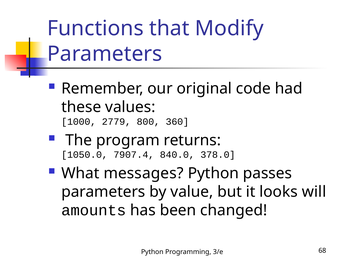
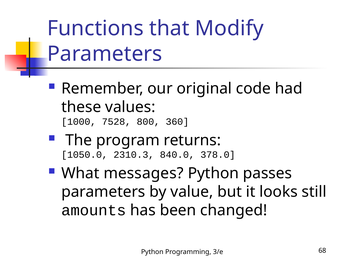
2779: 2779 -> 7528
7907.4: 7907.4 -> 2310.3
will: will -> still
